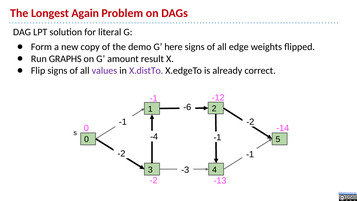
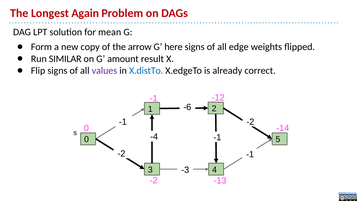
literal: literal -> mean
demo: demo -> arrow
GRAPHS: GRAPHS -> SIMILAR
X.distTo colour: purple -> blue
